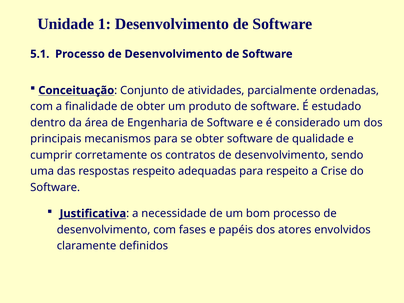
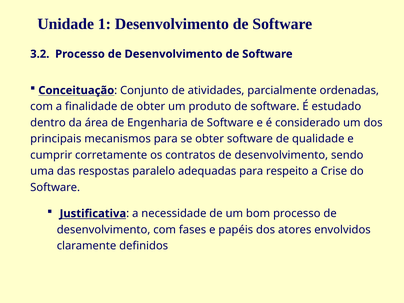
5.1: 5.1 -> 3.2
respostas respeito: respeito -> paralelo
